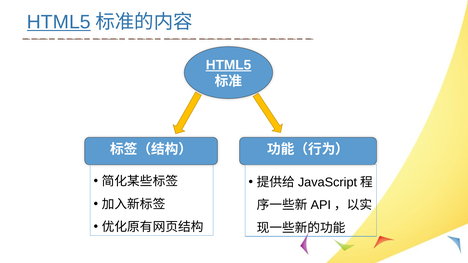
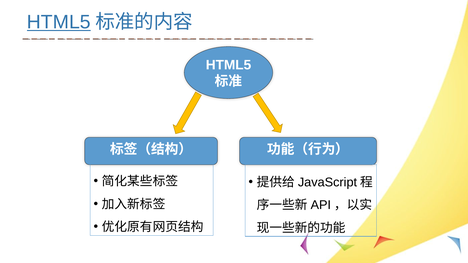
HTML5 at (228, 65) underline: present -> none
